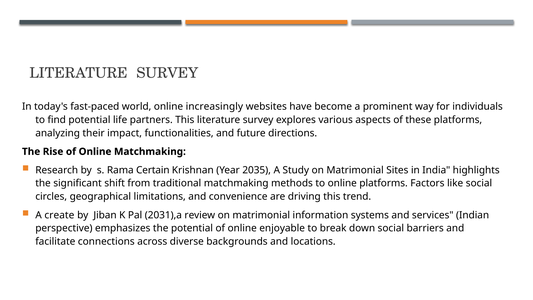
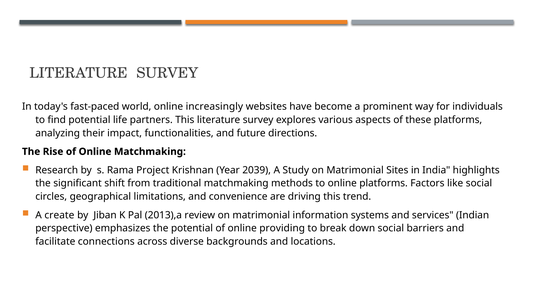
Certain: Certain -> Project
2035: 2035 -> 2039
2031),a: 2031),a -> 2013),a
enjoyable: enjoyable -> providing
